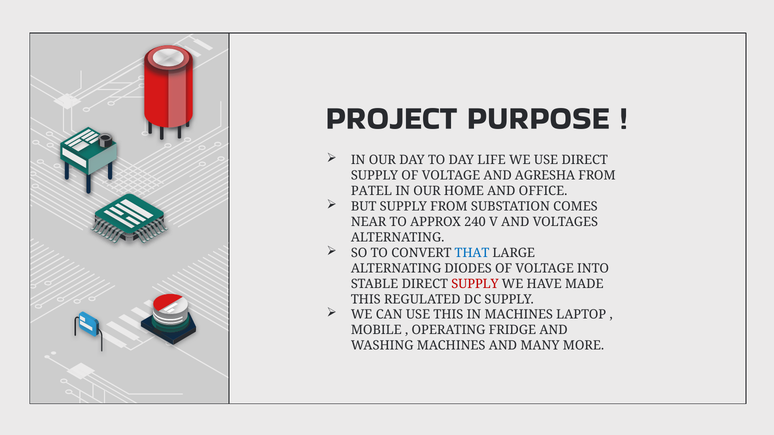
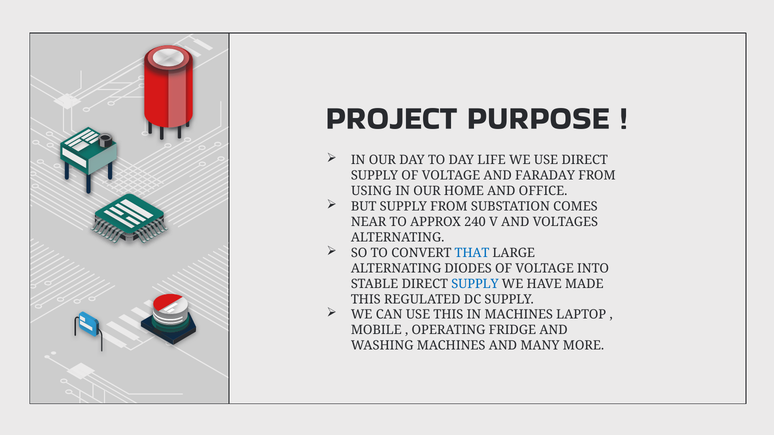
AGRESHA: AGRESHA -> FARADAY
PATEL: PATEL -> USING
SUPPLY at (475, 284) colour: red -> blue
